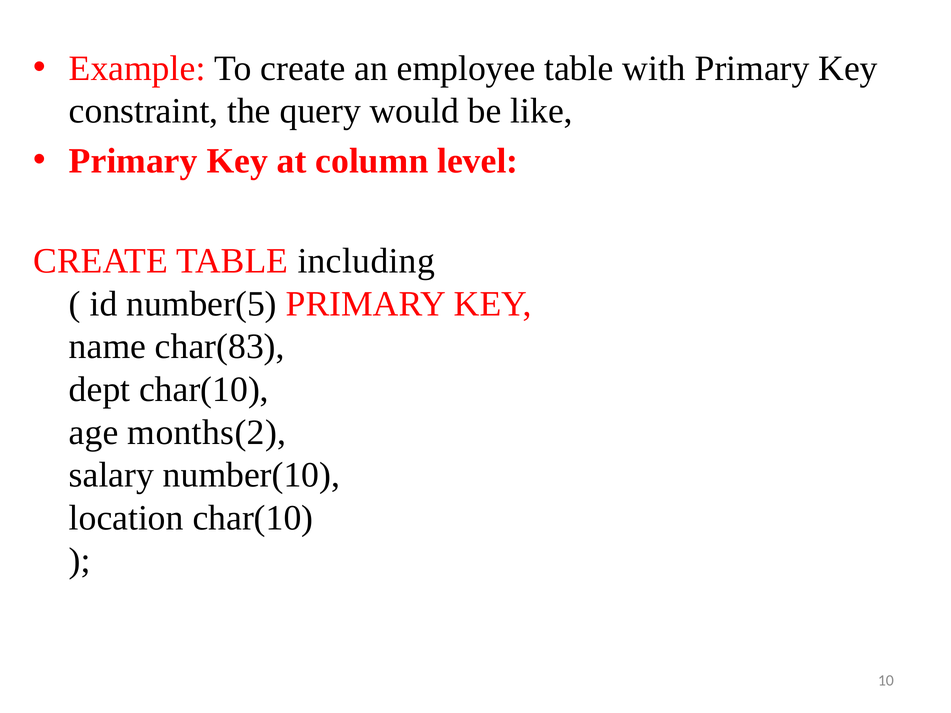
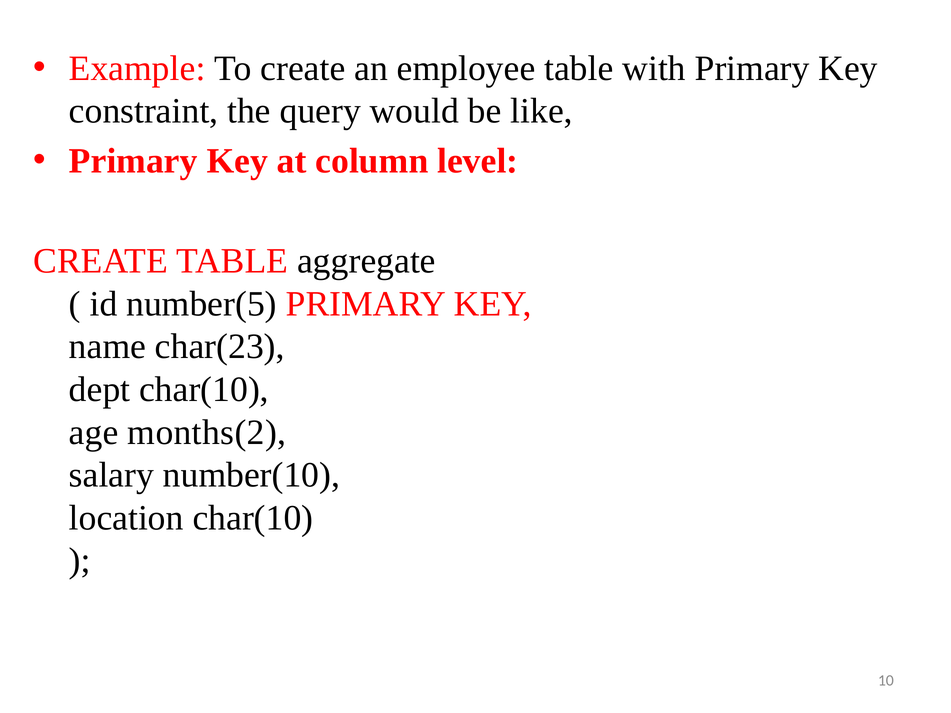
including: including -> aggregate
char(83: char(83 -> char(23
